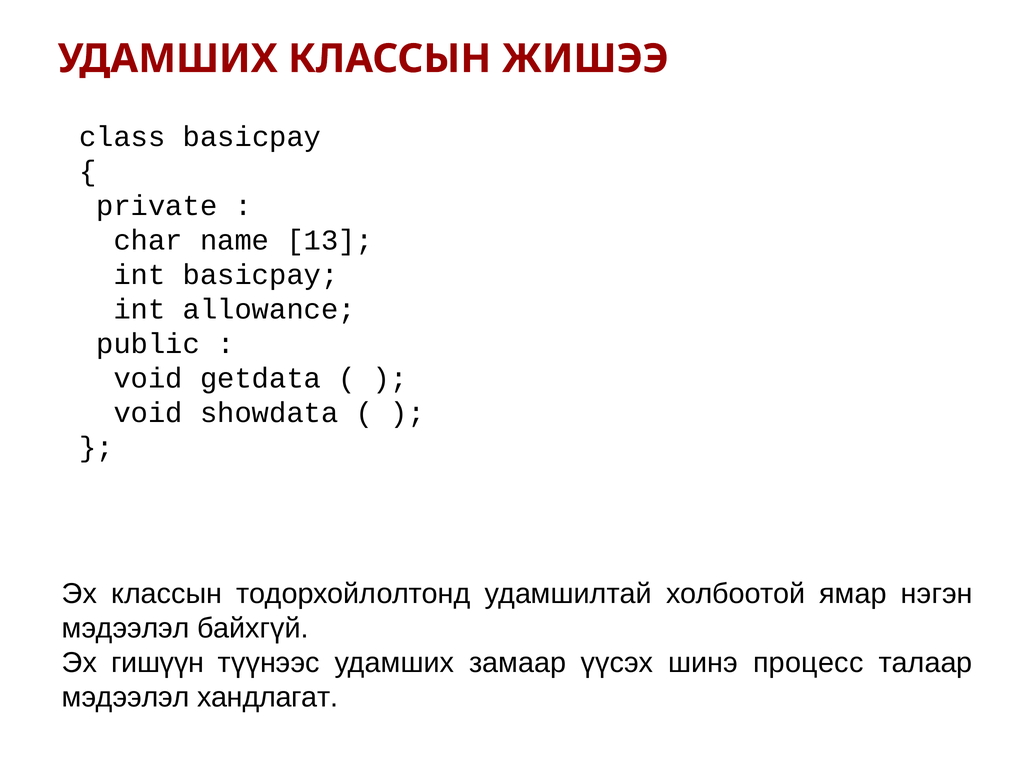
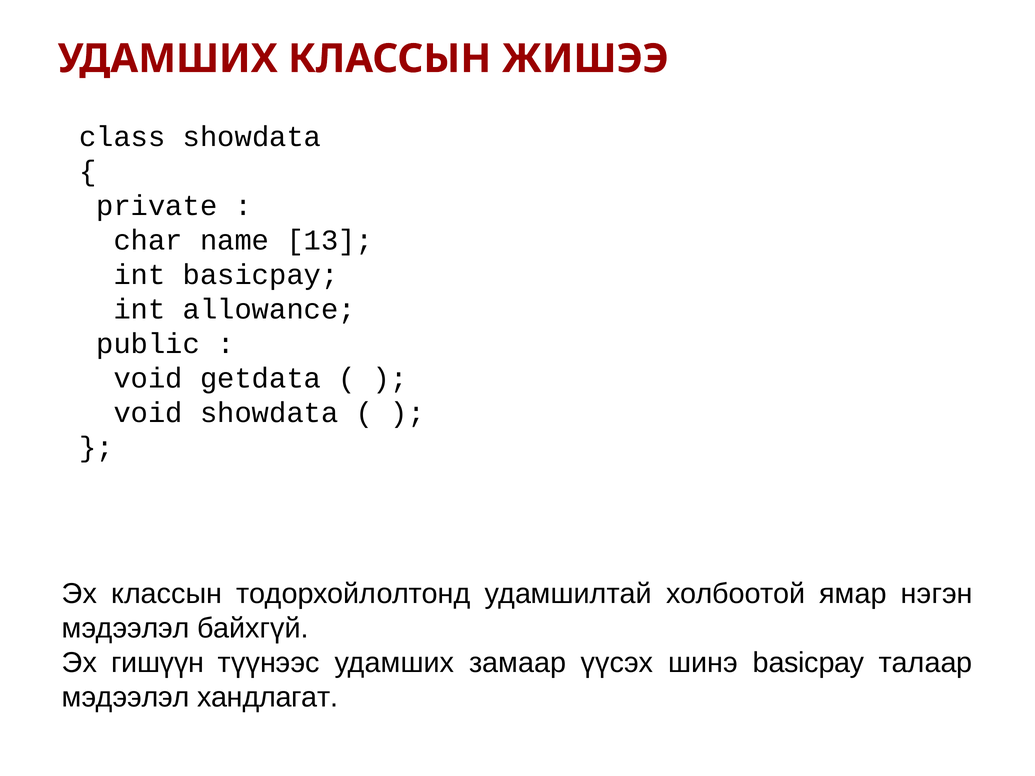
class basicpay: basicpay -> showdata
шинэ процесс: процесс -> basicpay
